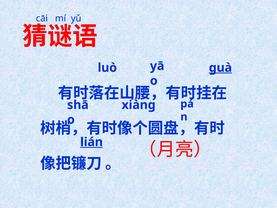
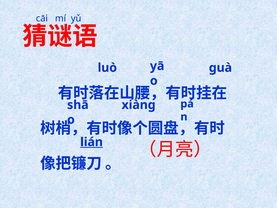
ɡuà underline: present -> none
